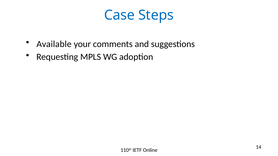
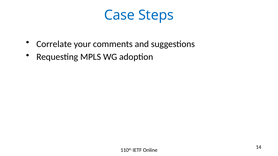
Available: Available -> Correlate
